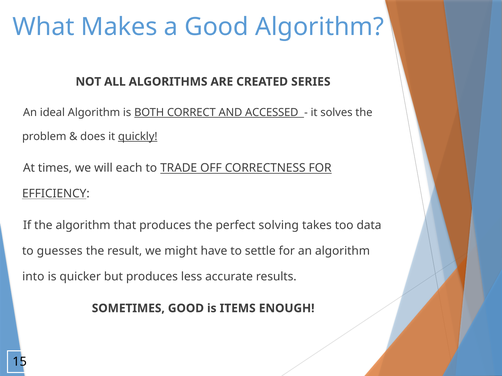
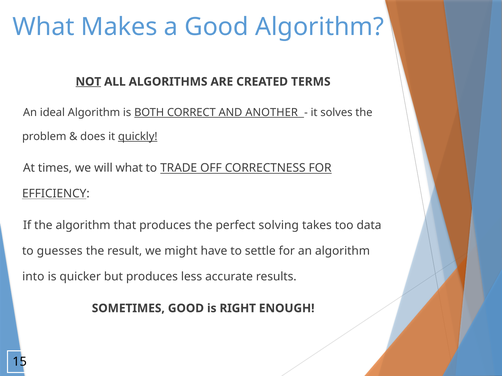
NOT underline: none -> present
SERIES: SERIES -> TERMS
ACCESSED: ACCESSED -> ANOTHER
will each: each -> what
ITEMS: ITEMS -> RIGHT
